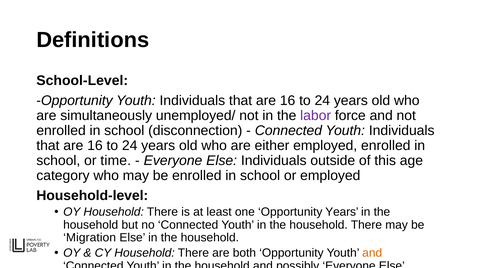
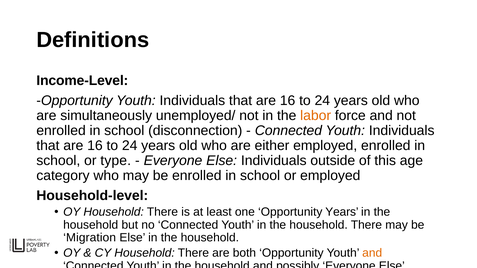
School-Level: School-Level -> Income-Level
labor colour: purple -> orange
time: time -> type
